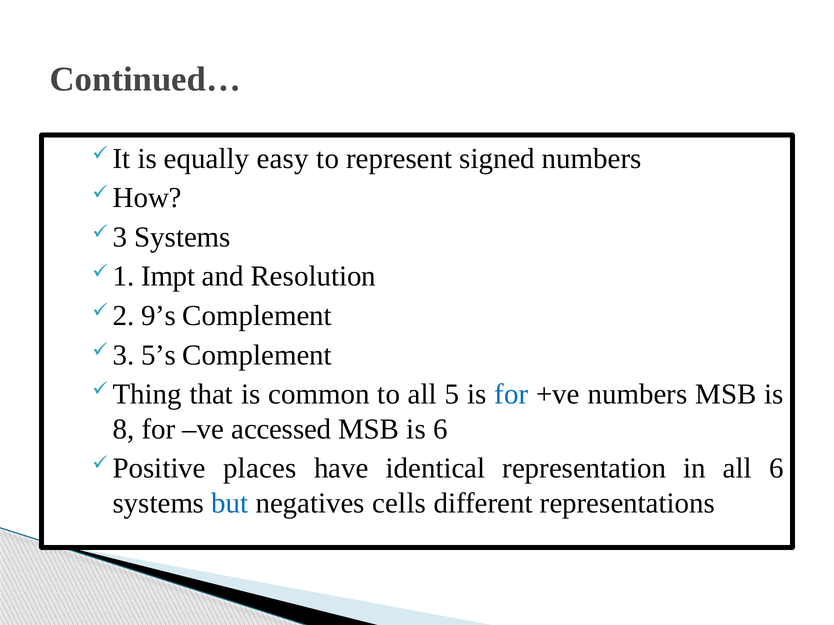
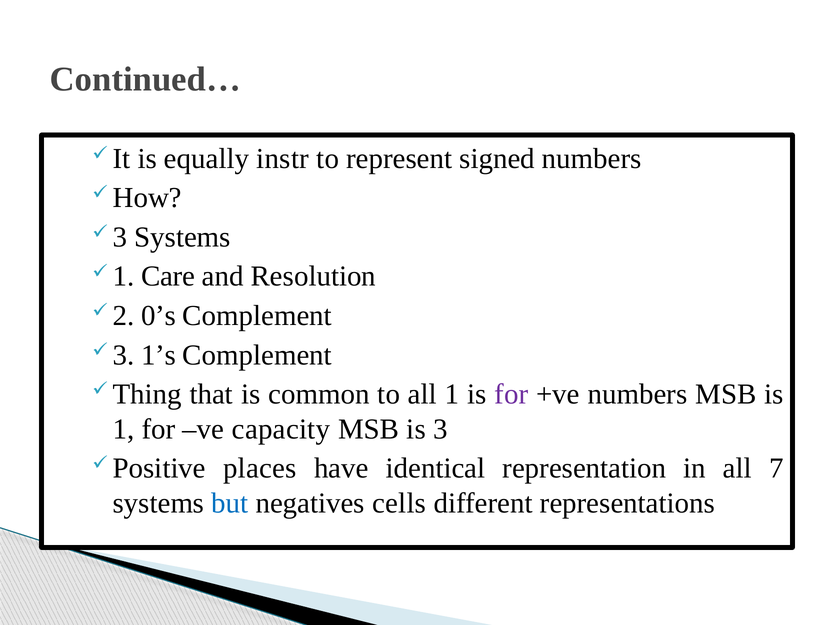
easy: easy -> instr
Impt: Impt -> Care
9’s: 9’s -> 0’s
5’s: 5’s -> 1’s
all 5: 5 -> 1
for at (511, 395) colour: blue -> purple
8 at (124, 429): 8 -> 1
accessed: accessed -> capacity
is 6: 6 -> 3
all 6: 6 -> 7
